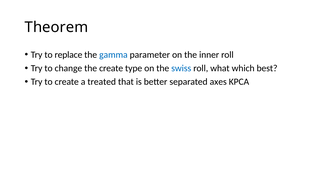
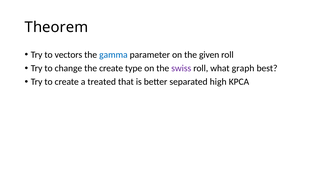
replace: replace -> vectors
inner: inner -> given
swiss colour: blue -> purple
which: which -> graph
axes: axes -> high
